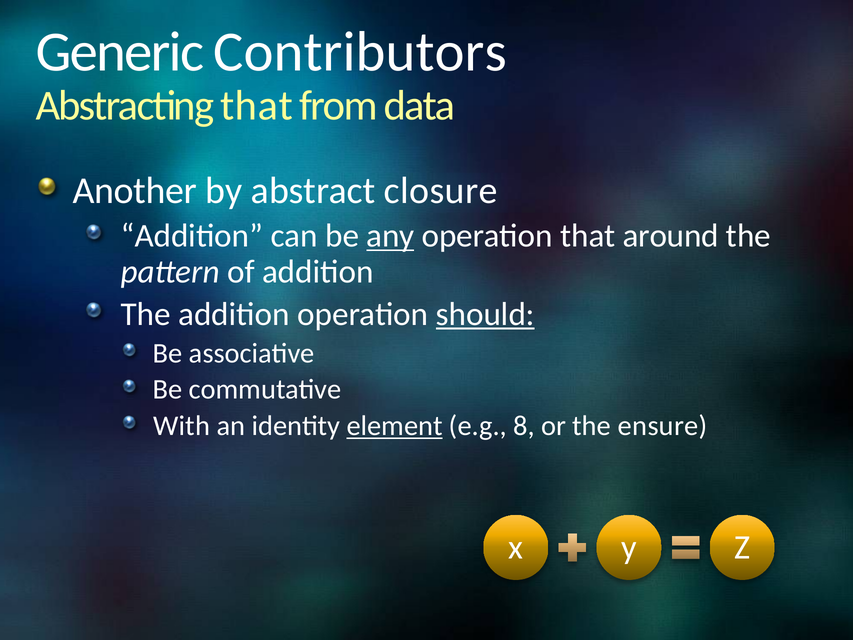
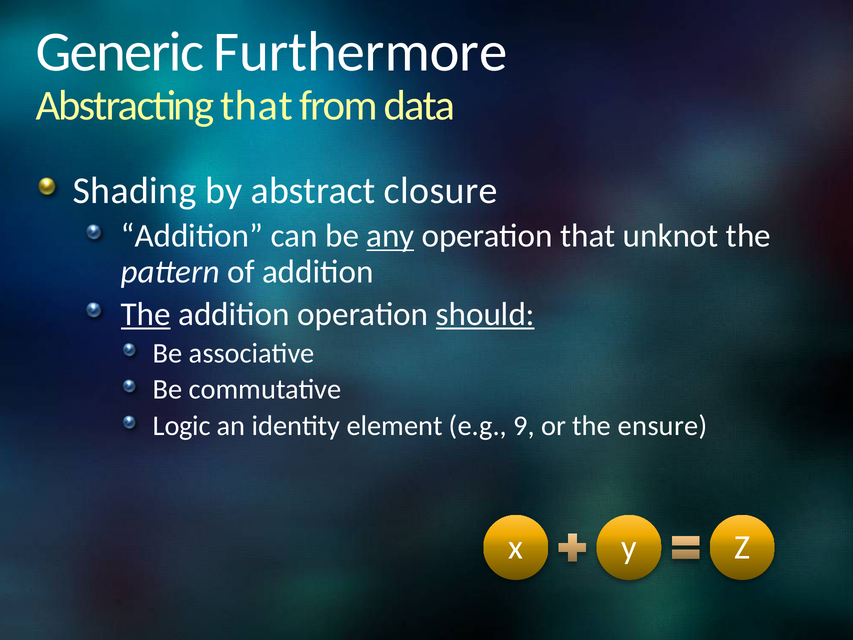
Contributors: Contributors -> Furthermore
Another: Another -> Shading
around: around -> unknot
The at (146, 314) underline: none -> present
With: With -> Logic
element underline: present -> none
8: 8 -> 9
